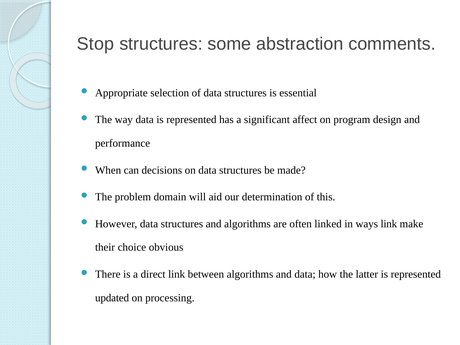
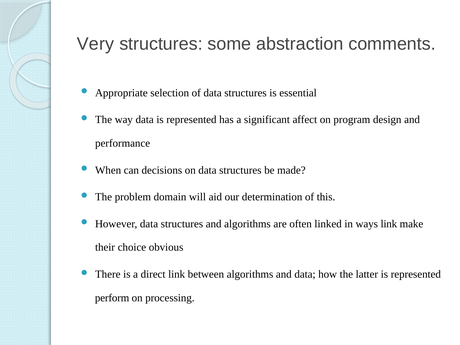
Stop: Stop -> Very
updated: updated -> perform
